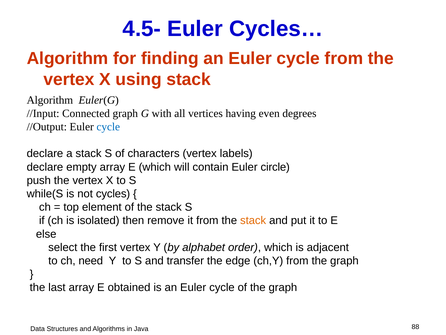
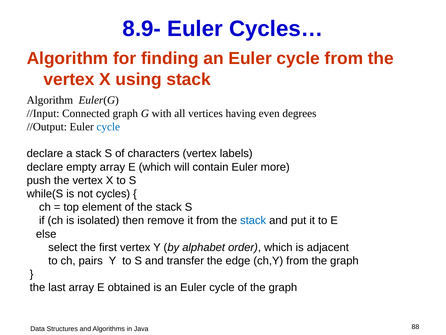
4.5-: 4.5- -> 8.9-
circle: circle -> more
stack at (253, 220) colour: orange -> blue
need: need -> pairs
